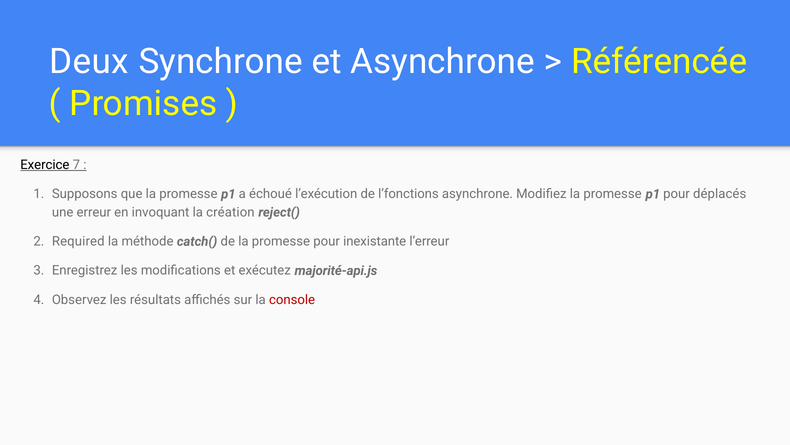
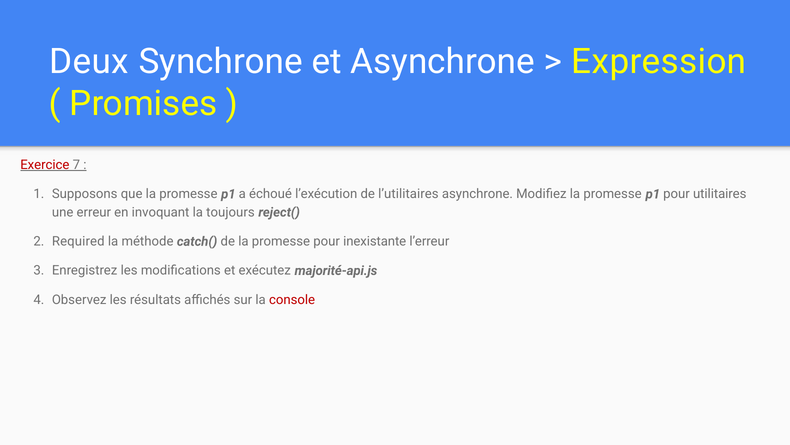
Référencée: Référencée -> Expression
Exercice colour: black -> red
l’fonctions: l’fonctions -> l’utilitaires
déplacés: déplacés -> utilitaires
création: création -> toujours
